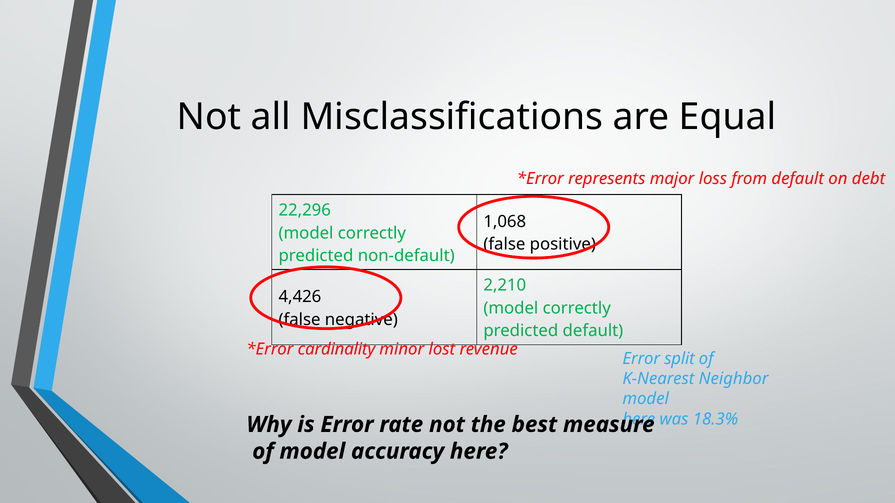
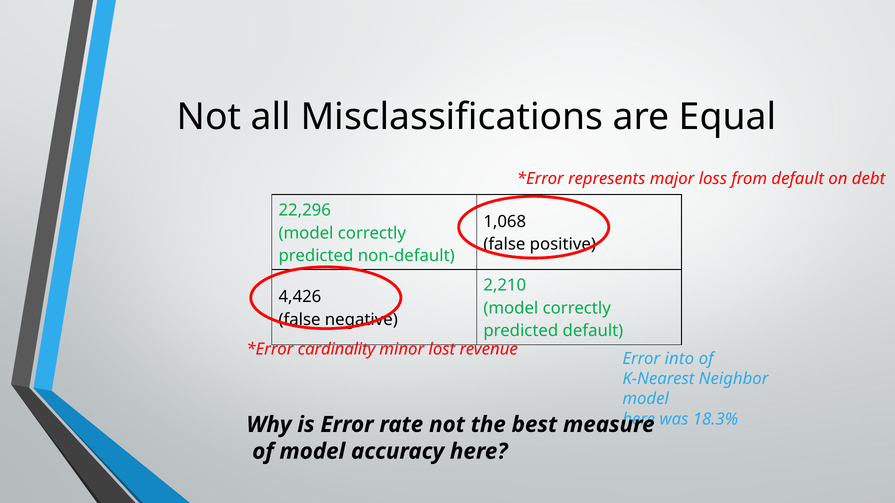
split: split -> into
